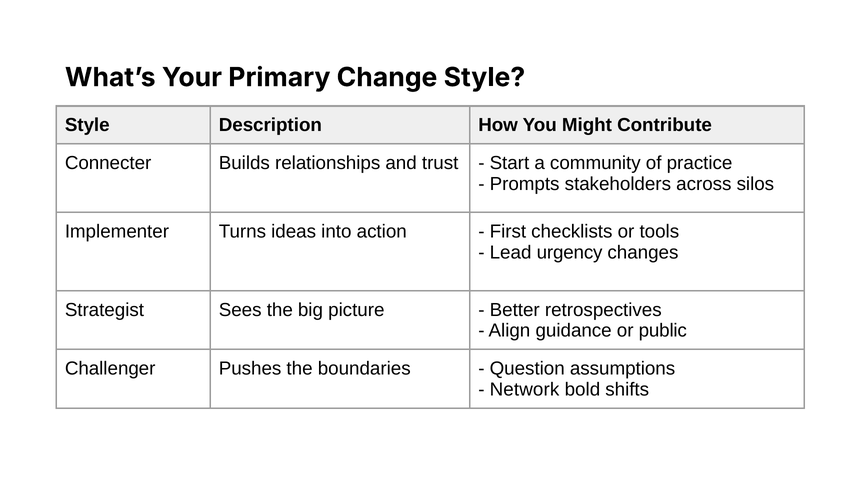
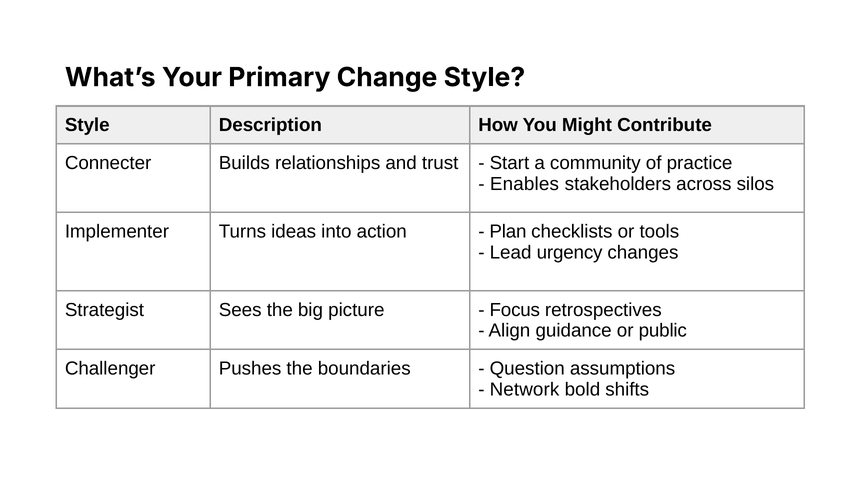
Prompts: Prompts -> Enables
First: First -> Plan
Better: Better -> Focus
